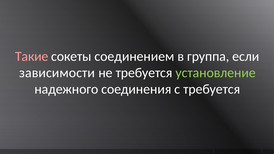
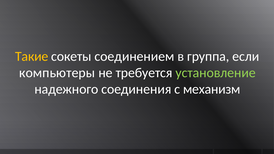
Такие colour: pink -> yellow
зависимости: зависимости -> компьютеры
с требуется: требуется -> механизм
